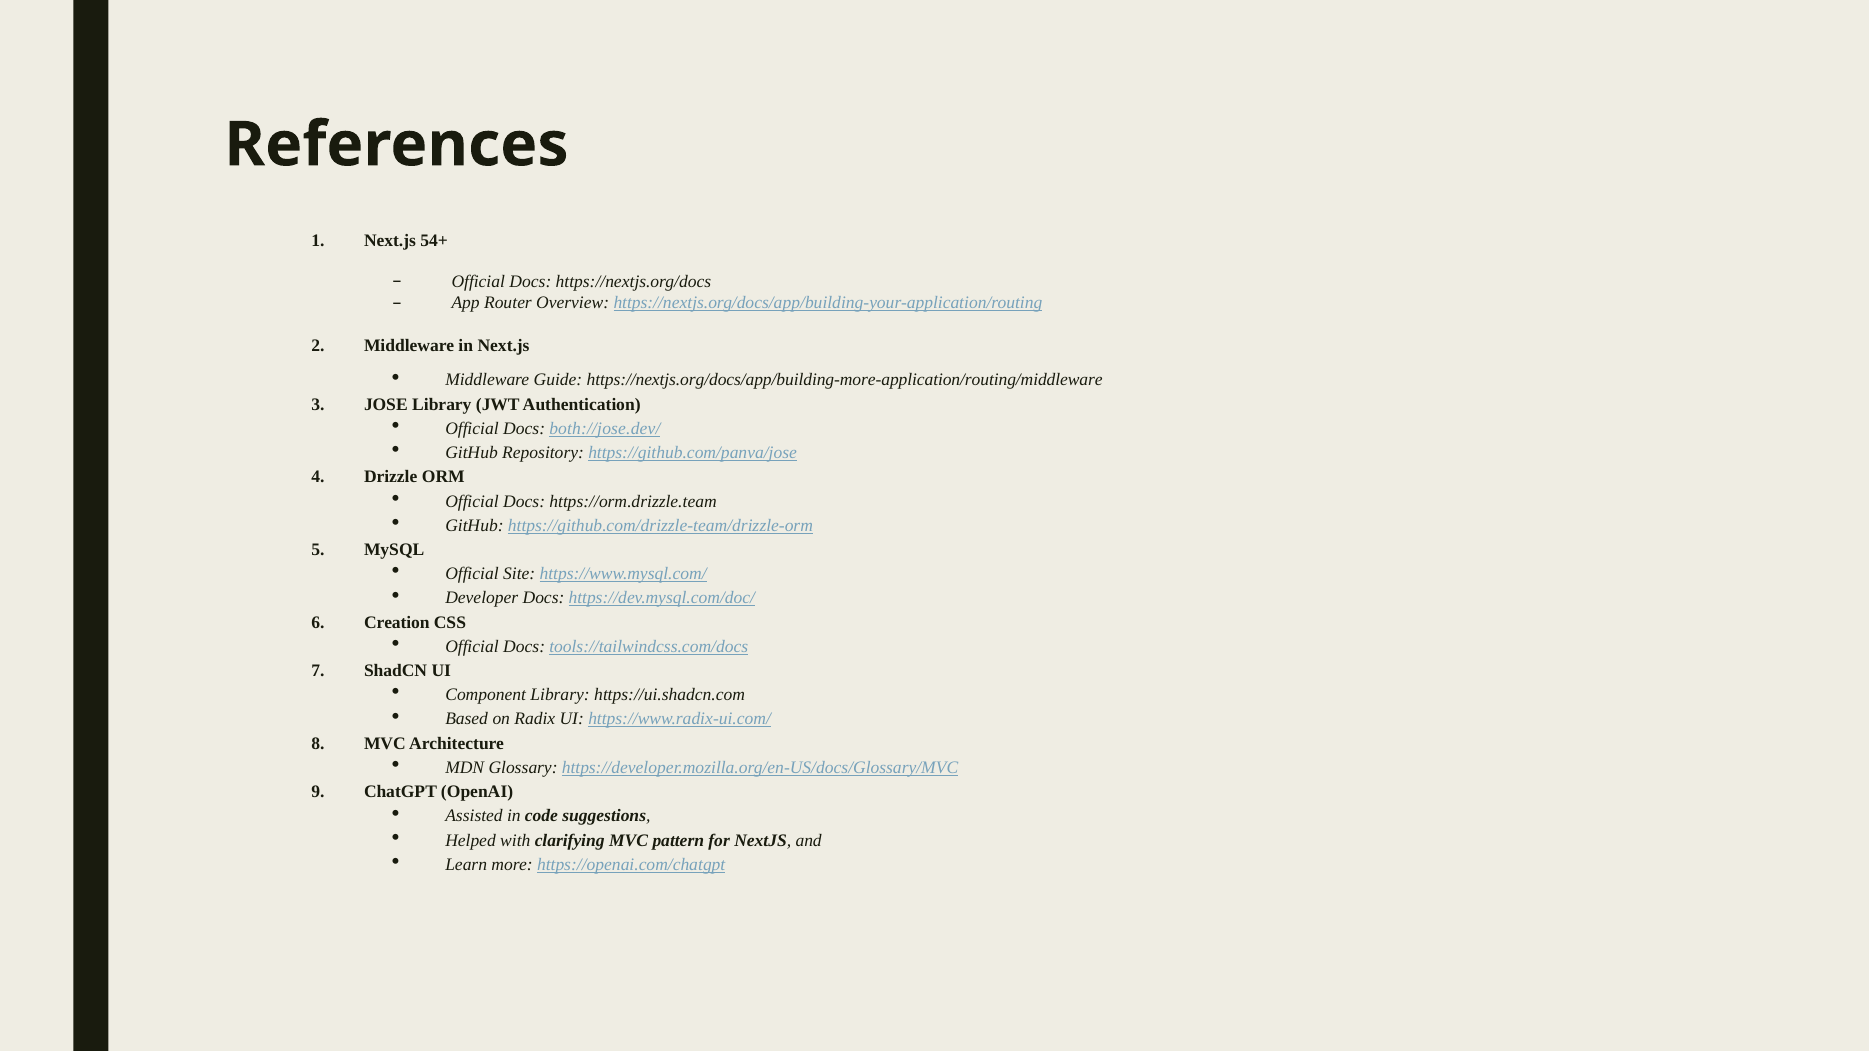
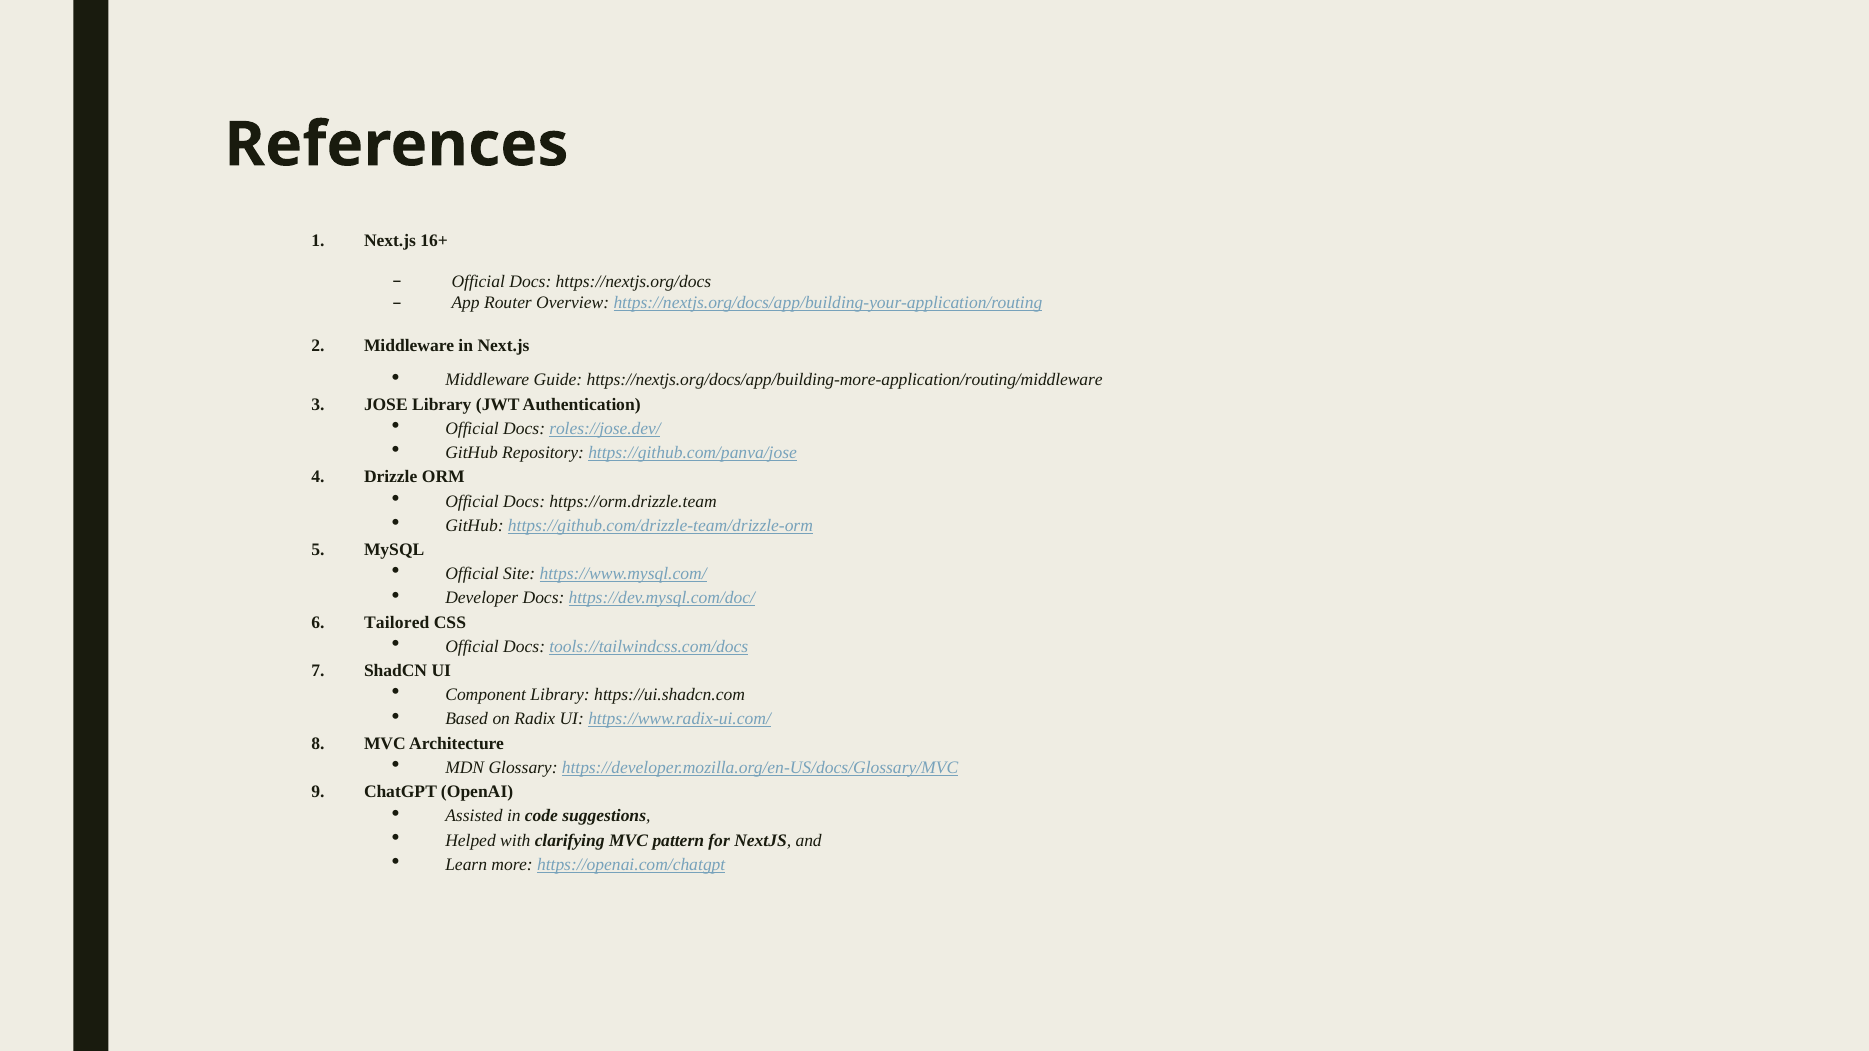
54+: 54+ -> 16+
both://jose.dev/: both://jose.dev/ -> roles://jose.dev/
Creation: Creation -> Tailored
